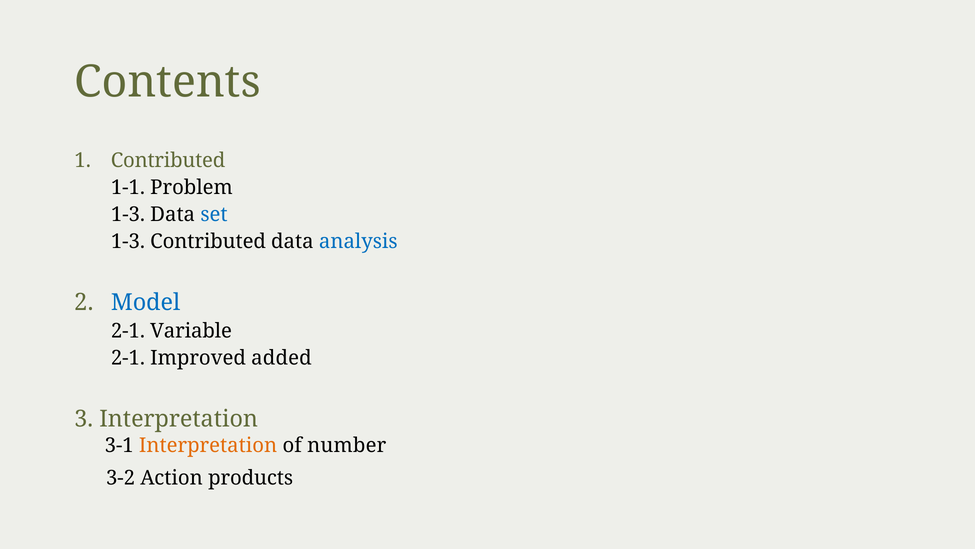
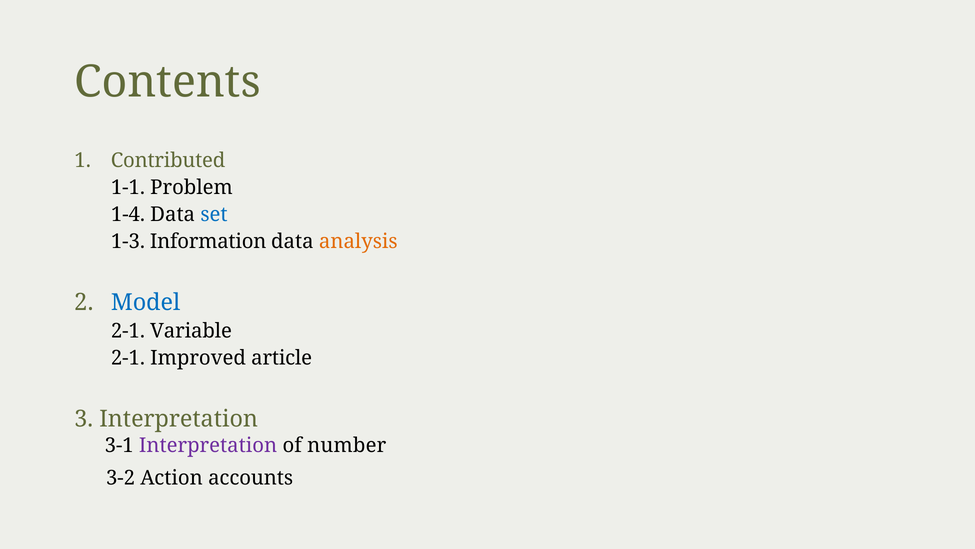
1-3 at (128, 215): 1-3 -> 1-4
1-3 Contributed: Contributed -> Information
analysis colour: blue -> orange
added: added -> article
Interpretation at (208, 445) colour: orange -> purple
products: products -> accounts
